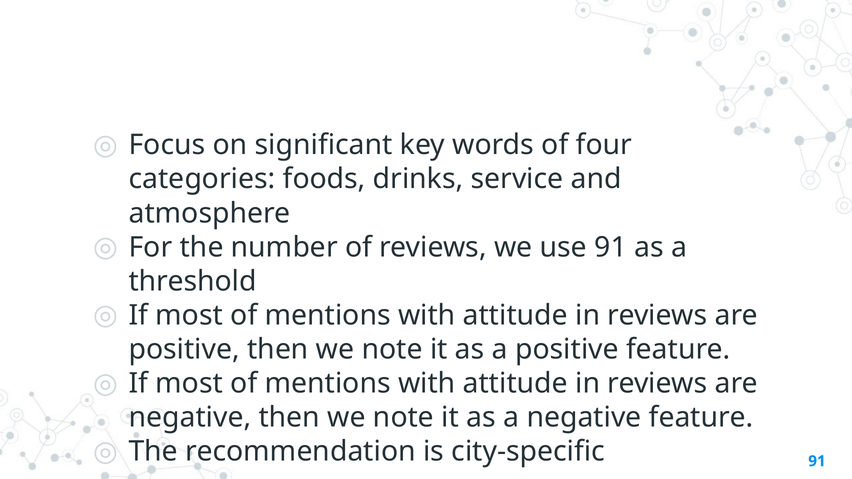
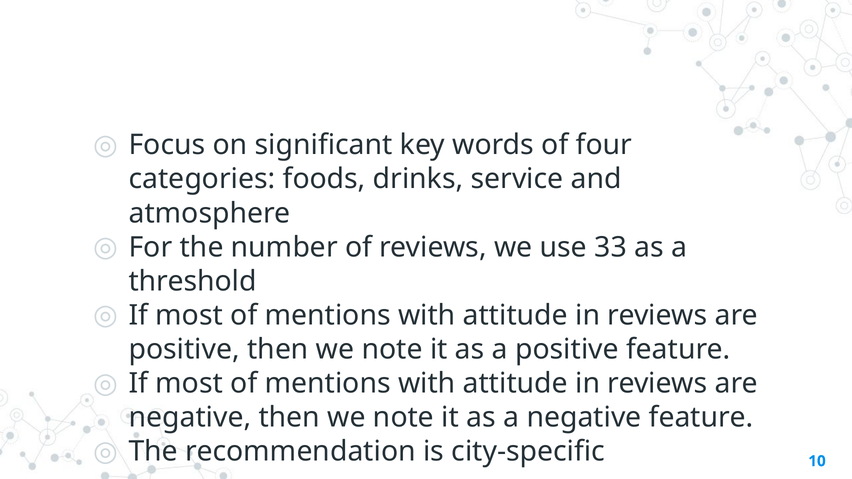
use 91: 91 -> 33
city-specific 91: 91 -> 10
